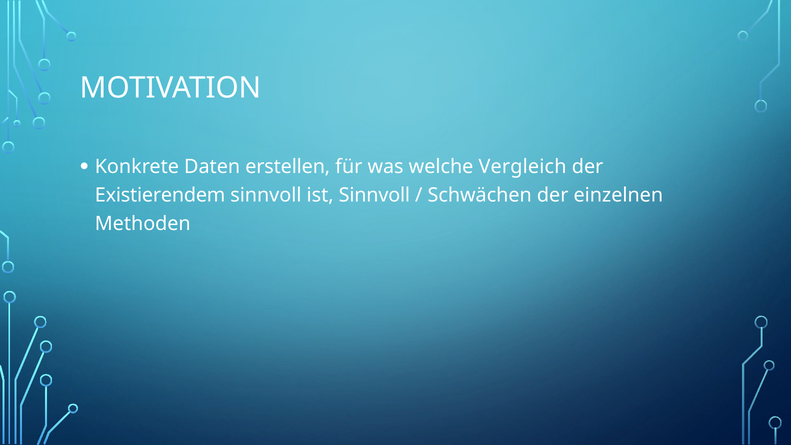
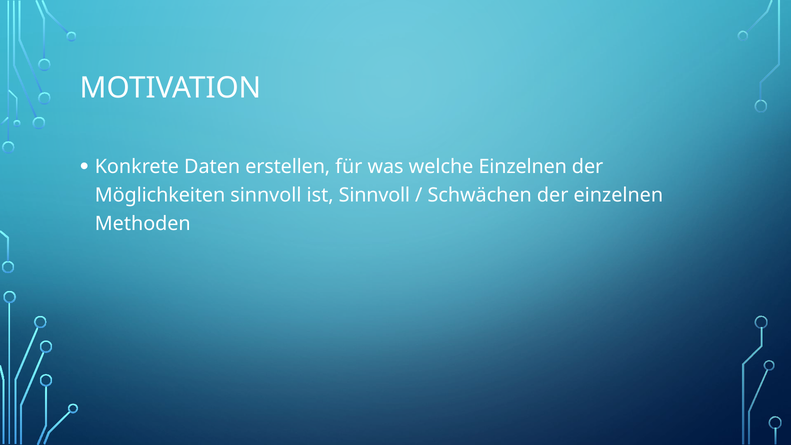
welche Vergleich: Vergleich -> Einzelnen
Existierendem: Existierendem -> Möglichkeiten
